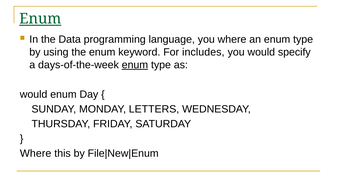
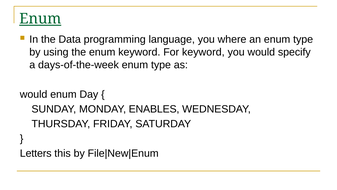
For includes: includes -> keyword
enum at (135, 65) underline: present -> none
LETTERS: LETTERS -> ENABLES
Where at (36, 153): Where -> Letters
